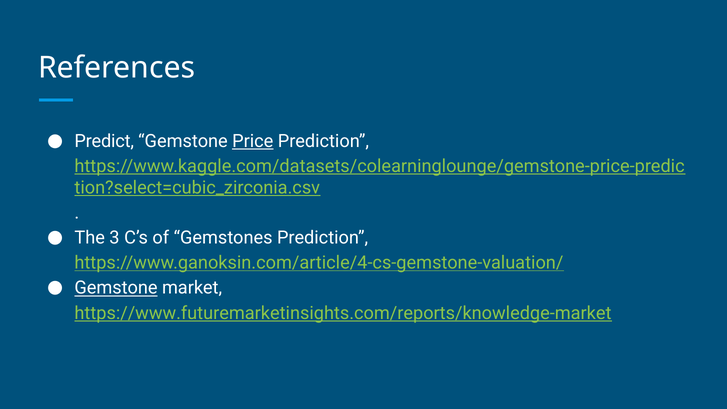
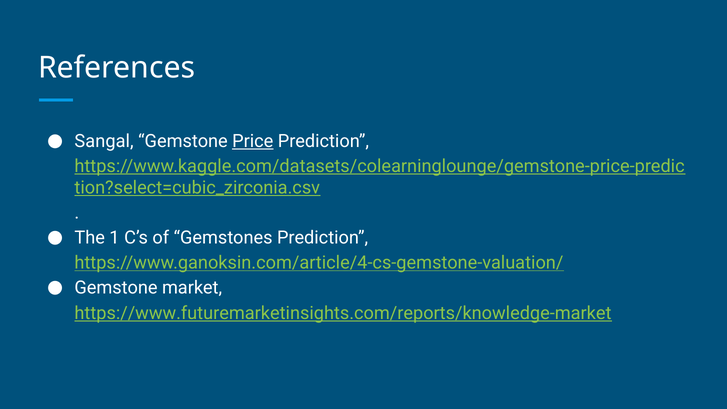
Predict: Predict -> Sangal
3: 3 -> 1
Gemstone at (116, 288) underline: present -> none
